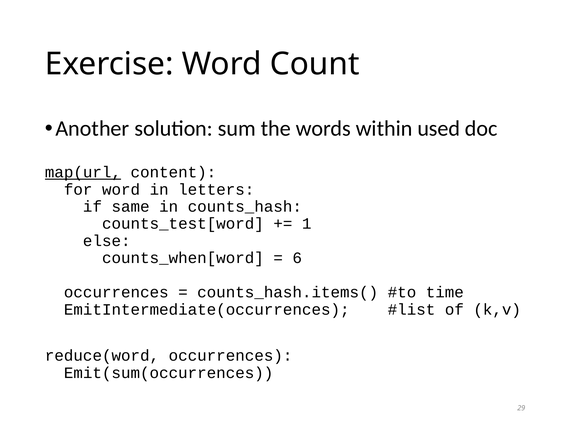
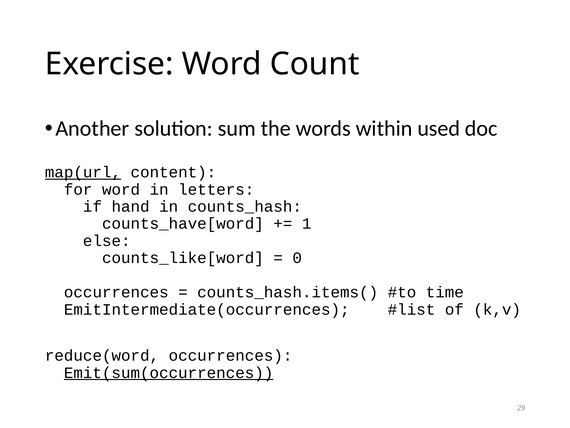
same: same -> hand
counts_test[word: counts_test[word -> counts_have[word
counts_when[word: counts_when[word -> counts_like[word
6: 6 -> 0
Emit(sum(occurrences underline: none -> present
